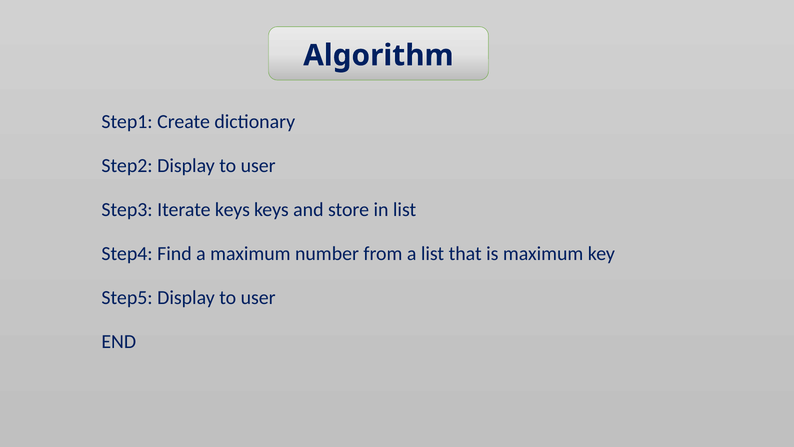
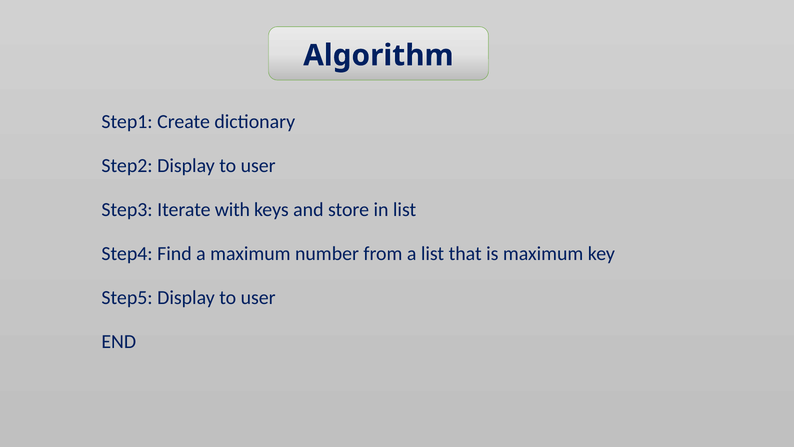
Iterate keys: keys -> with
